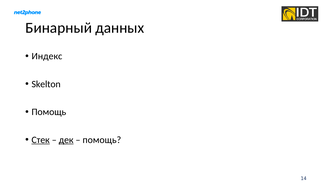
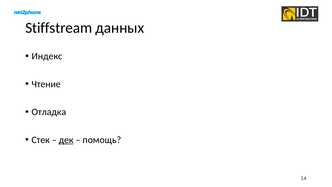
Бинарный: Бинарный -> Stiffstream
Skelton: Skelton -> Чтение
Помощь at (49, 112): Помощь -> Отладка
Стек underline: present -> none
